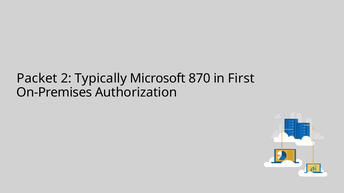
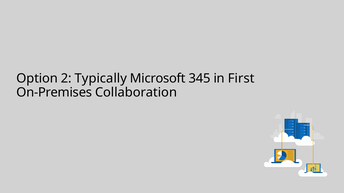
Packet: Packet -> Option
870: 870 -> 345
Authorization: Authorization -> Collaboration
